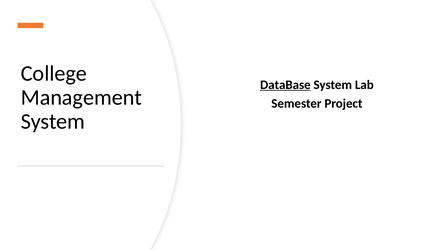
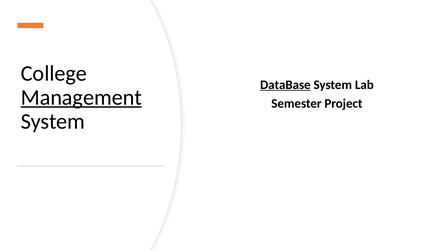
Management underline: none -> present
